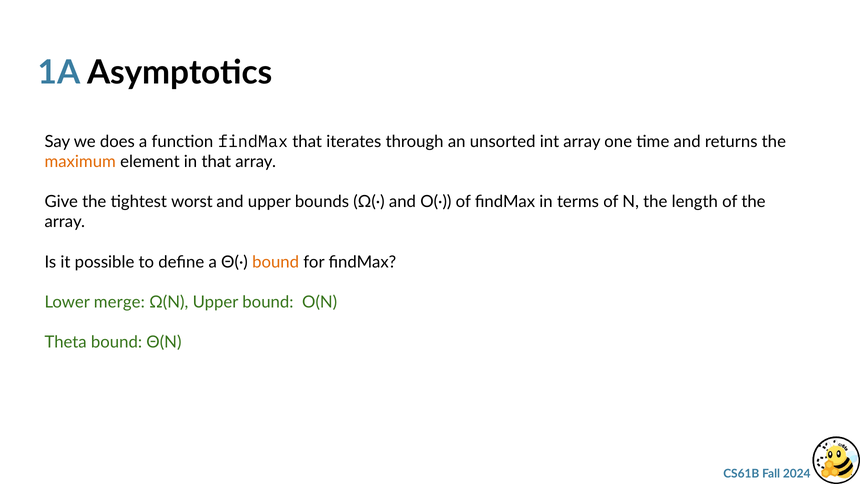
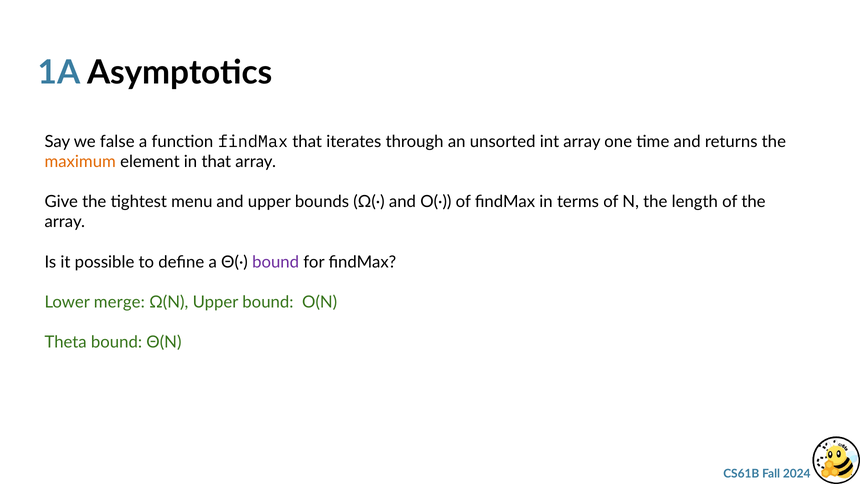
does: does -> false
worst: worst -> menu
bound at (276, 262) colour: orange -> purple
